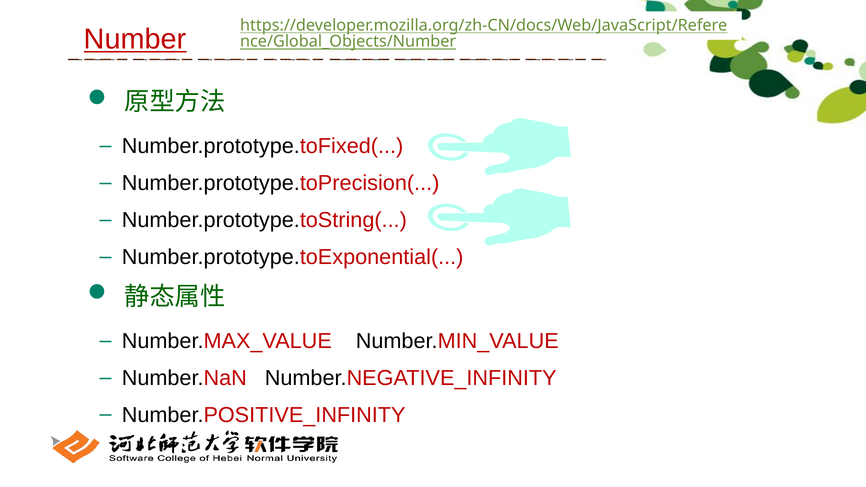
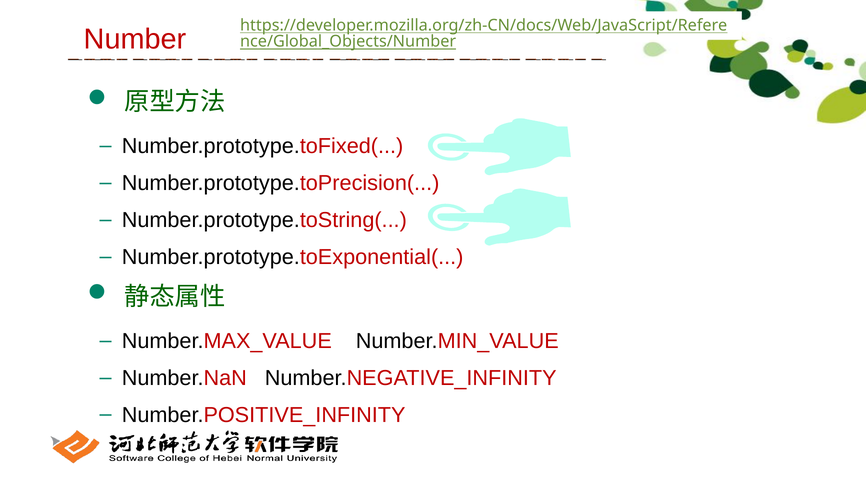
Number underline: present -> none
